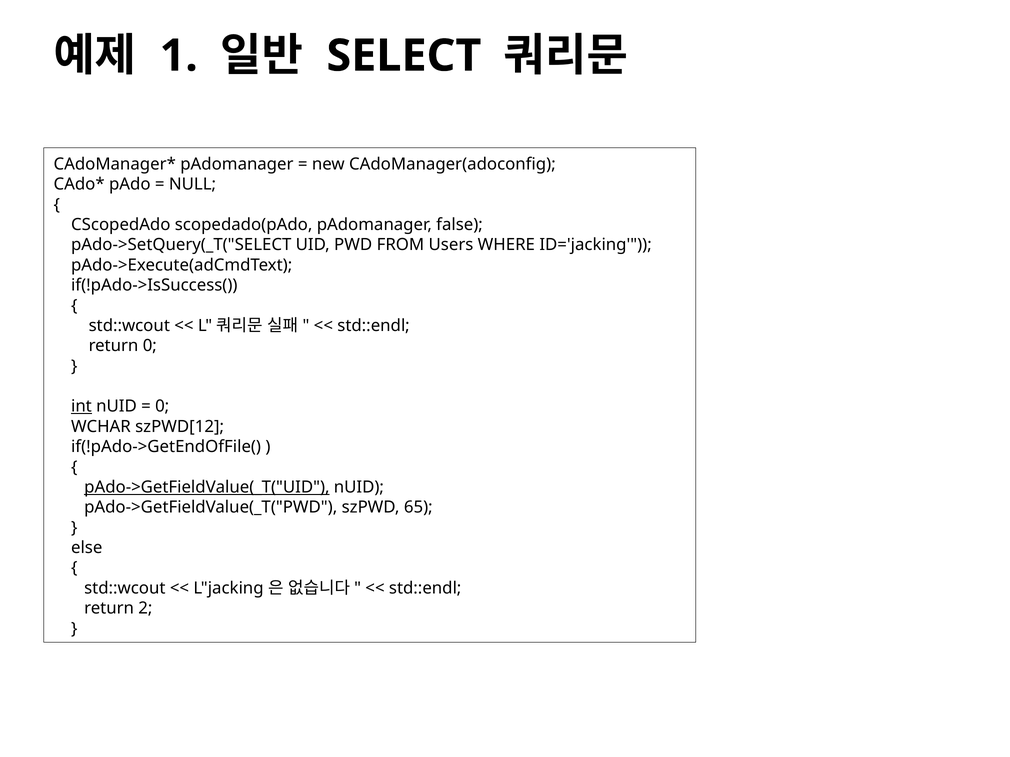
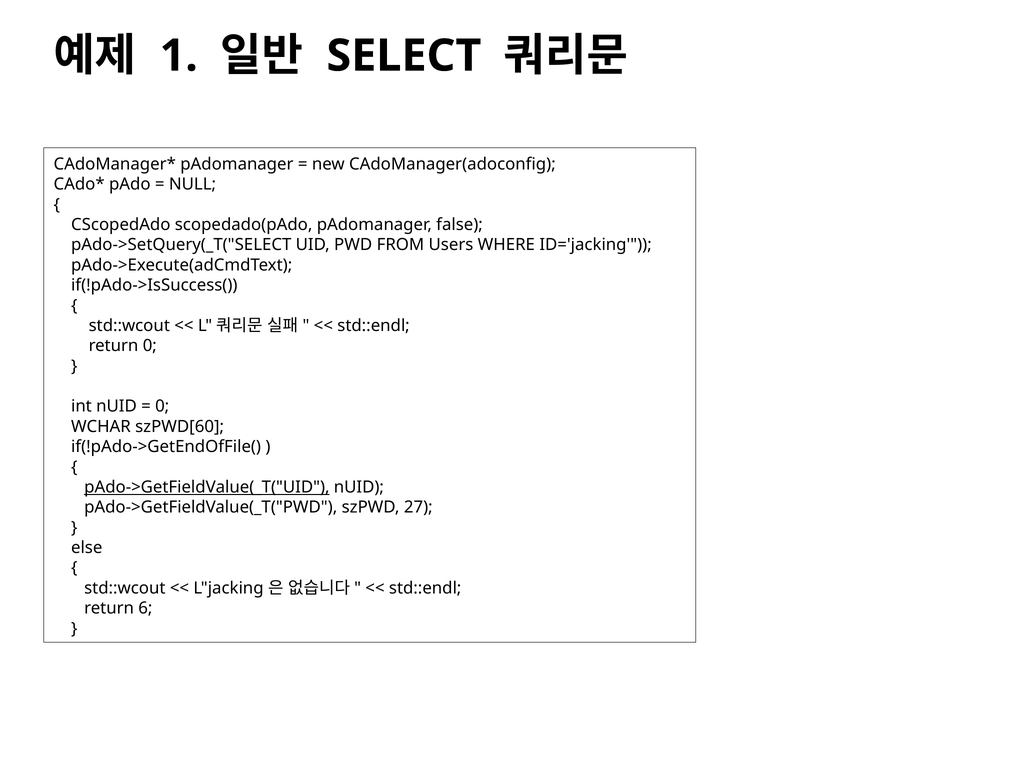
int underline: present -> none
szPWD[12: szPWD[12 -> szPWD[60
65: 65 -> 27
2: 2 -> 6
